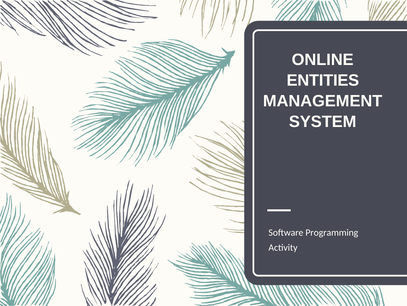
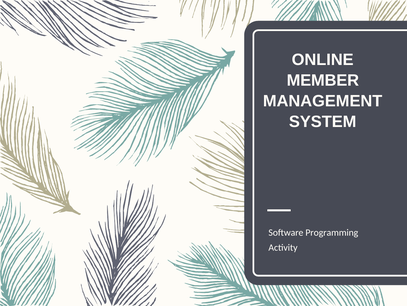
ENTITIES: ENTITIES -> MEMBER
